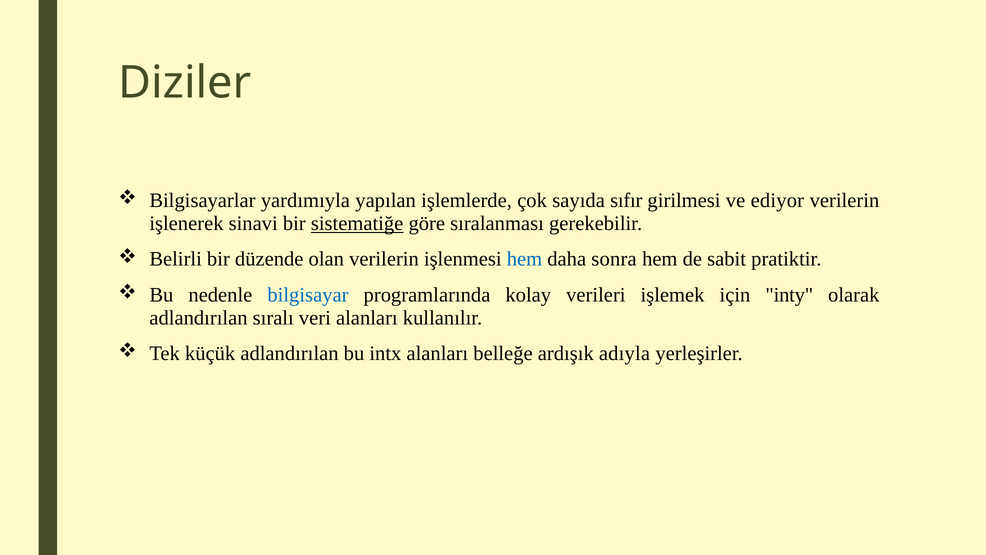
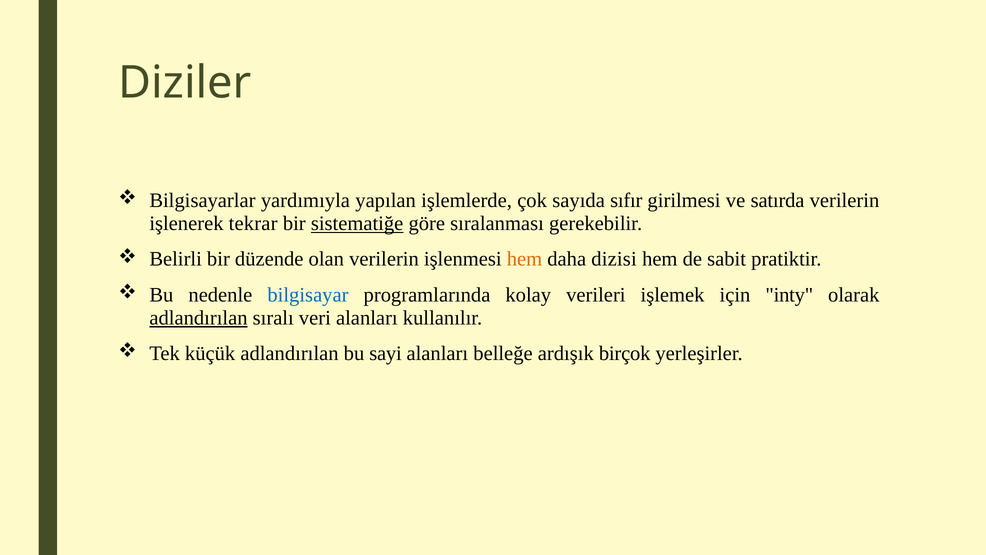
ediyor: ediyor -> satırda
sinavi: sinavi -> tekrar
hem at (524, 259) colour: blue -> orange
sonra: sonra -> dizisi
adlandırılan at (198, 318) underline: none -> present
intx: intx -> sayi
adıyla: adıyla -> birçok
